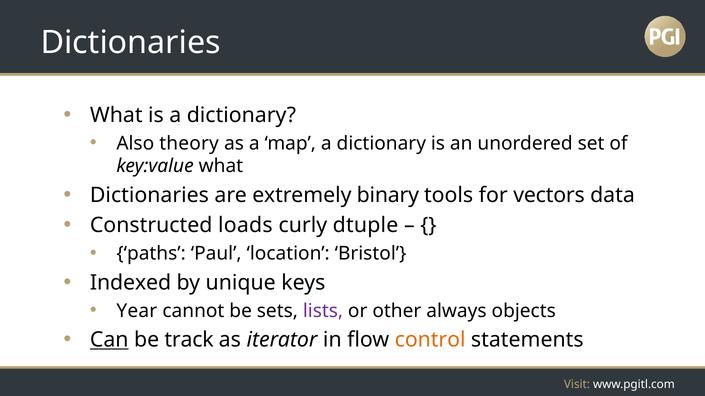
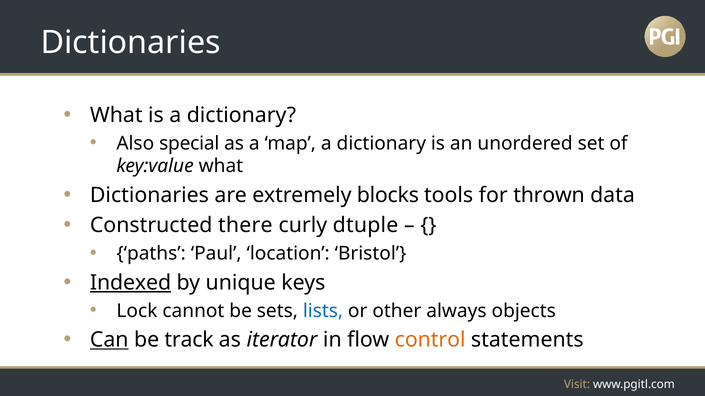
theory: theory -> special
binary: binary -> blocks
vectors: vectors -> thrown
loads: loads -> there
Indexed underline: none -> present
Year: Year -> Lock
lists colour: purple -> blue
